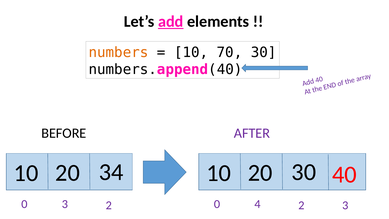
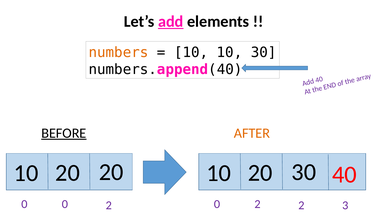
10 70: 70 -> 10
BEFORE underline: none -> present
AFTER colour: purple -> orange
20 34: 34 -> 20
0 3: 3 -> 0
4 at (257, 204): 4 -> 2
